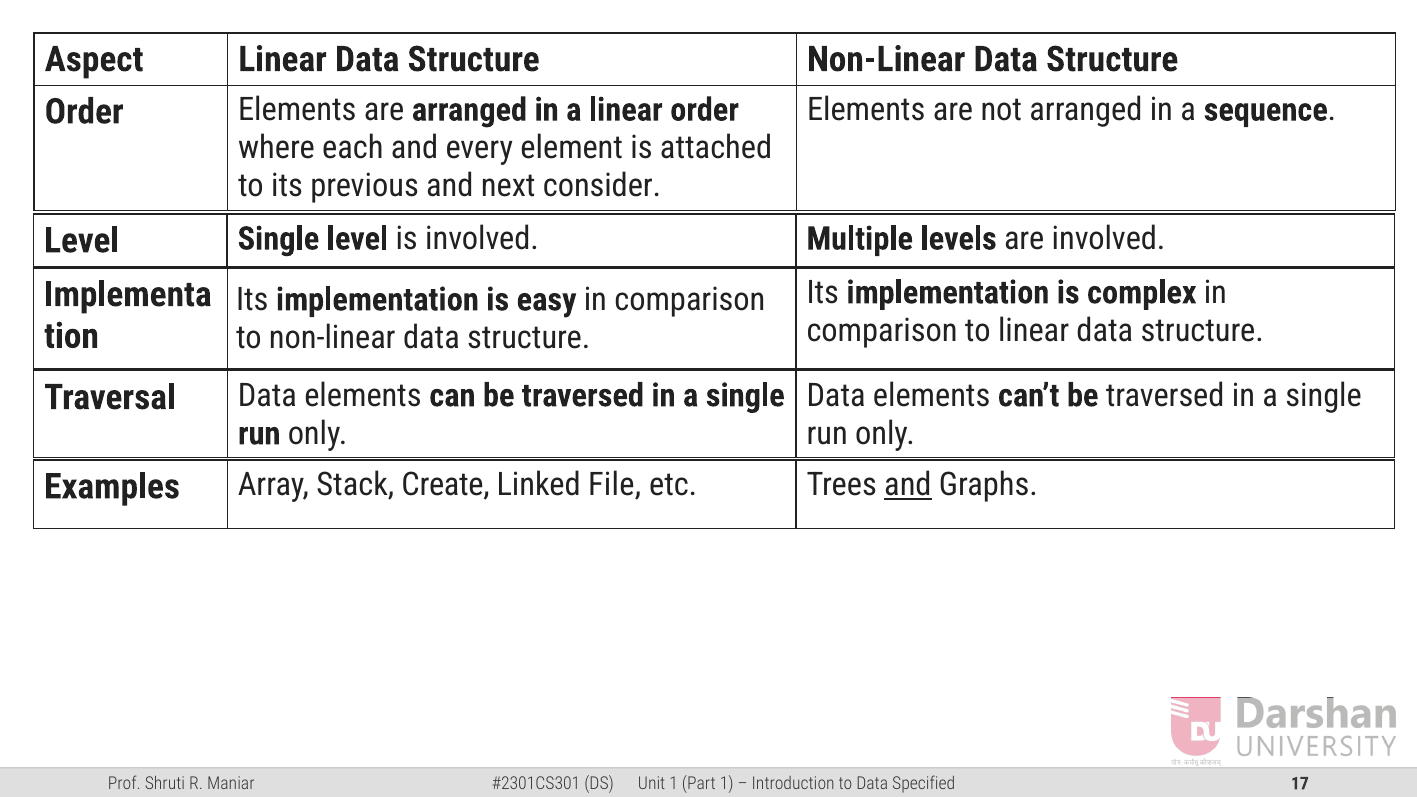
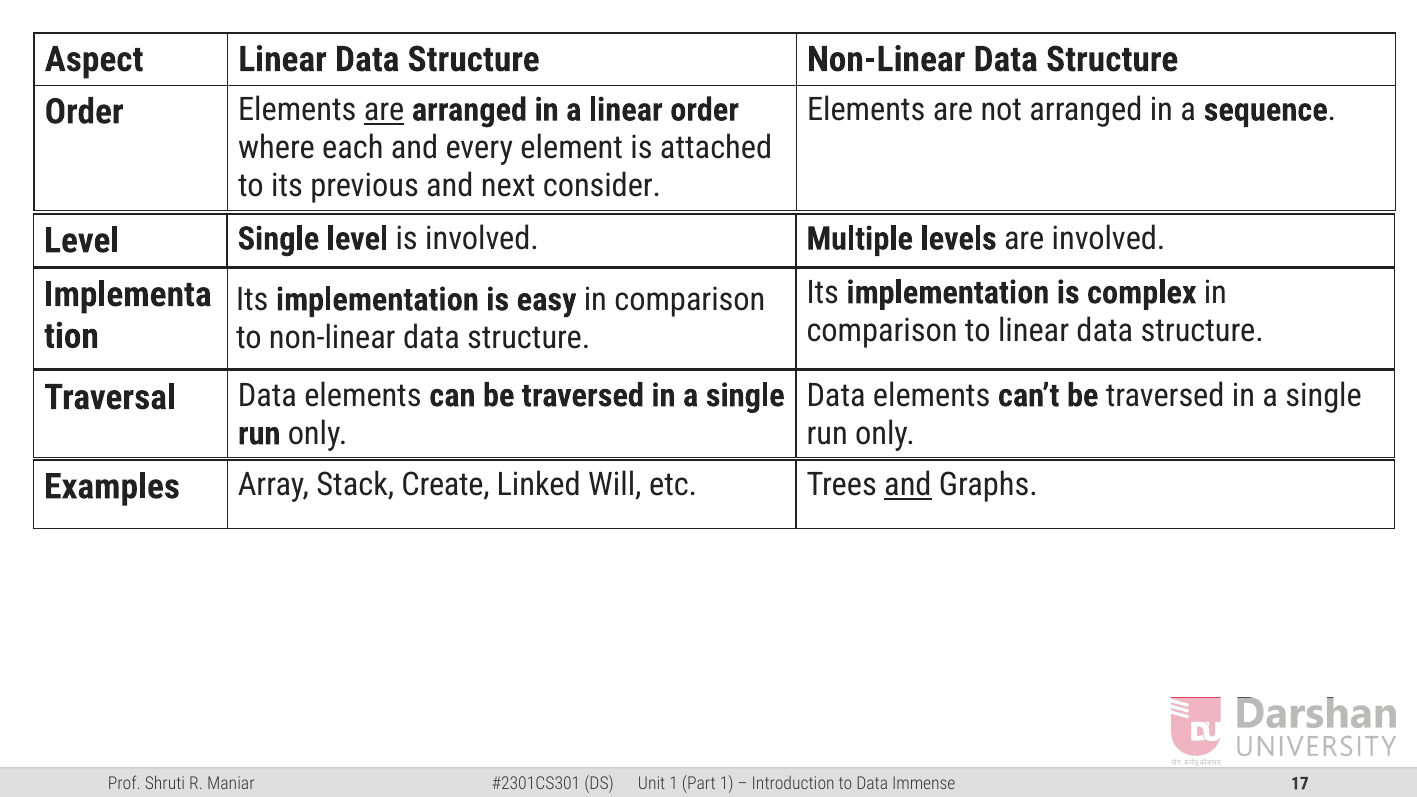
are at (384, 110) underline: none -> present
File: File -> Will
Specified: Specified -> Immense
